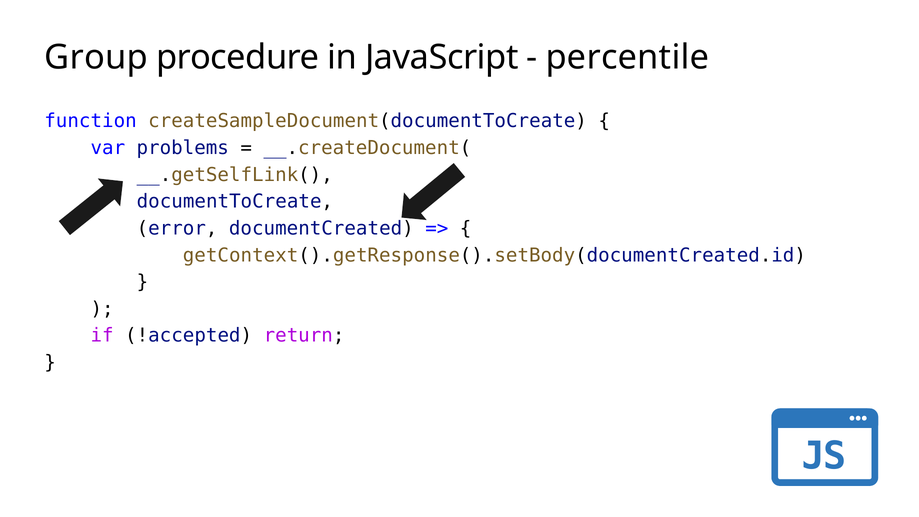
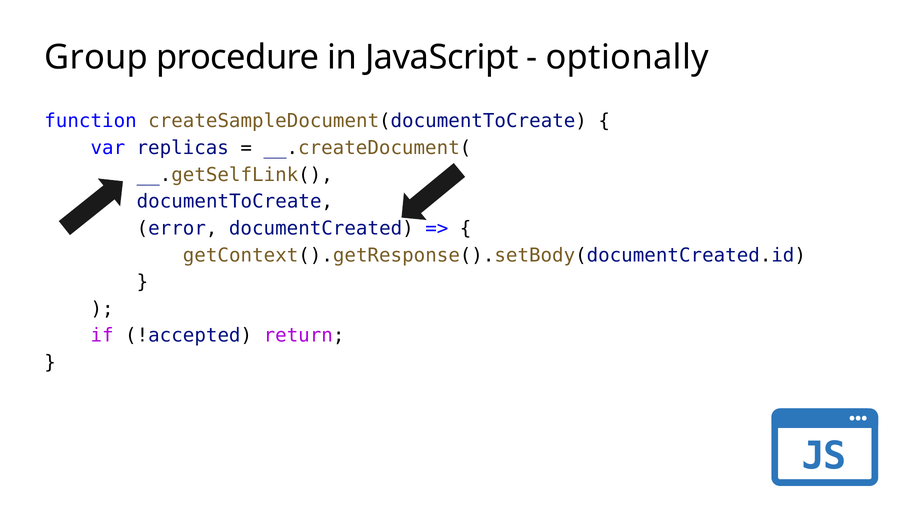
percentile: percentile -> optionally
problems: problems -> replicas
